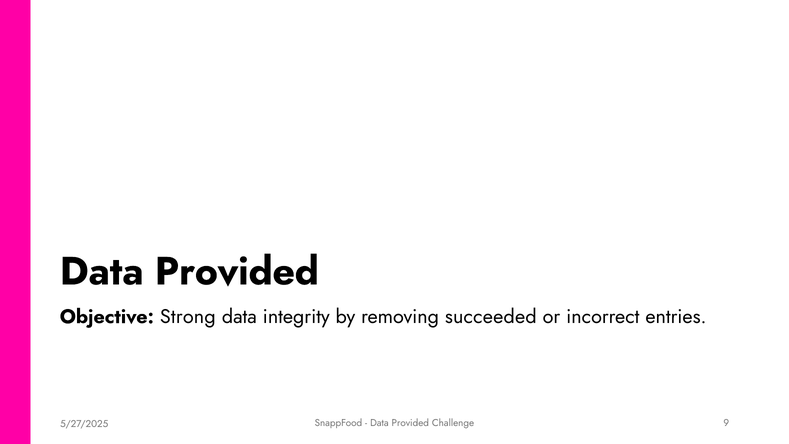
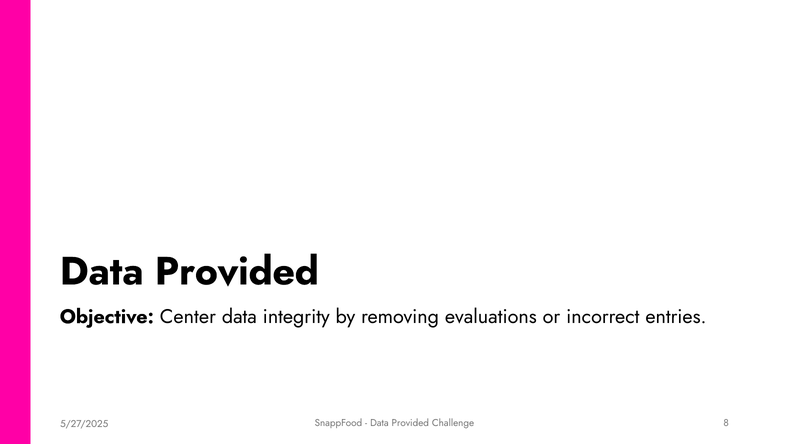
Strong: Strong -> Center
succeeded: succeeded -> evaluations
9: 9 -> 8
